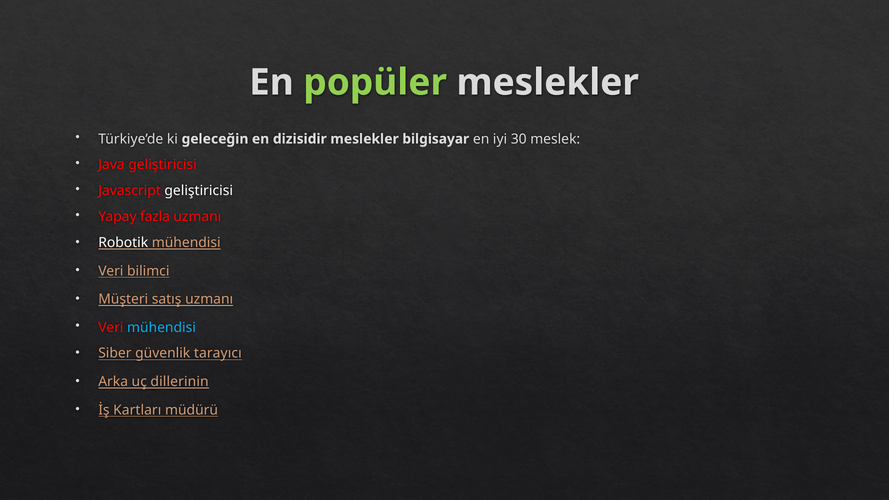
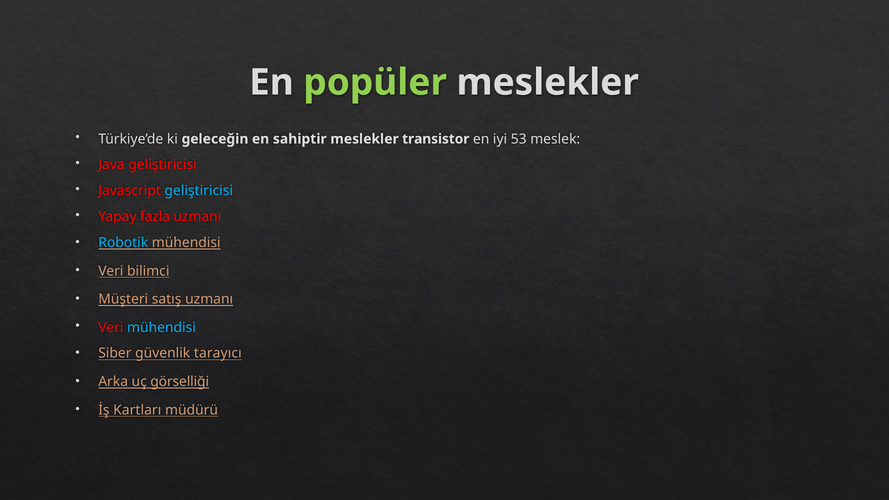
dizisidir: dizisidir -> sahiptir
bilgisayar: bilgisayar -> transistor
30: 30 -> 53
geliştiricisi at (199, 191) colour: white -> light blue
Robotik colour: white -> light blue
dillerinin: dillerinin -> görselliği
